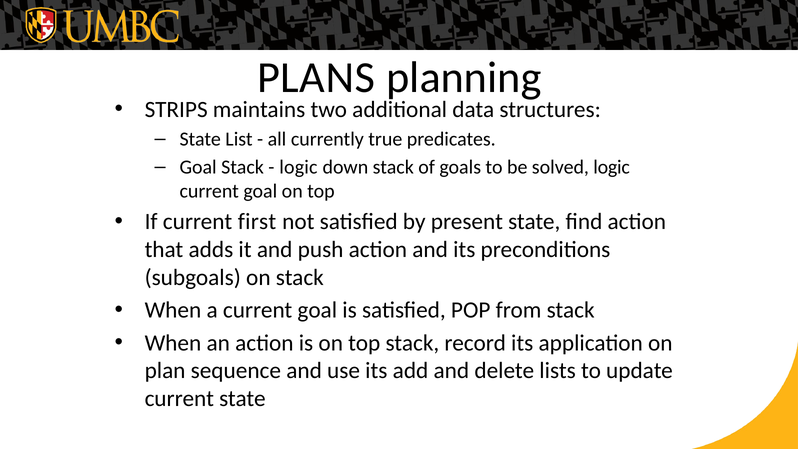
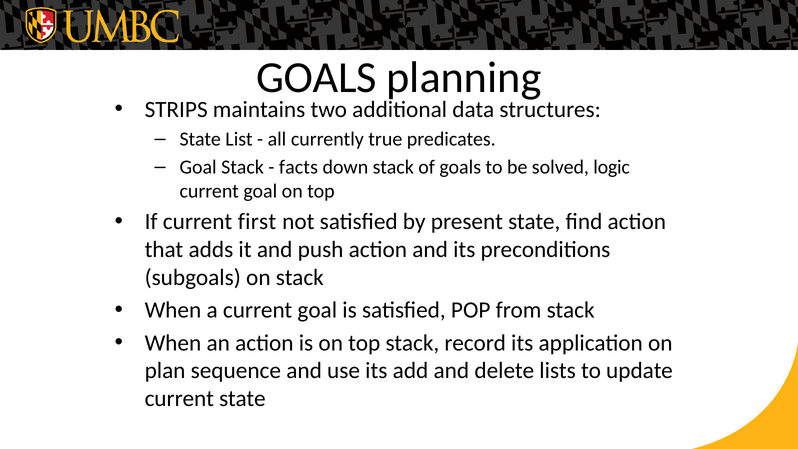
PLANS at (316, 78): PLANS -> GOALS
logic at (298, 167): logic -> facts
